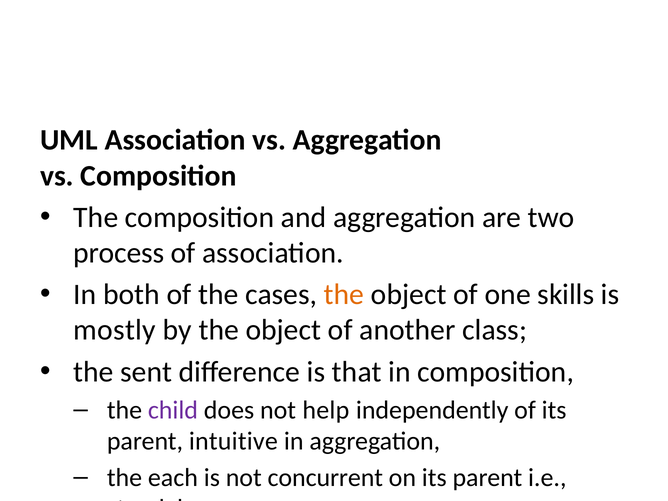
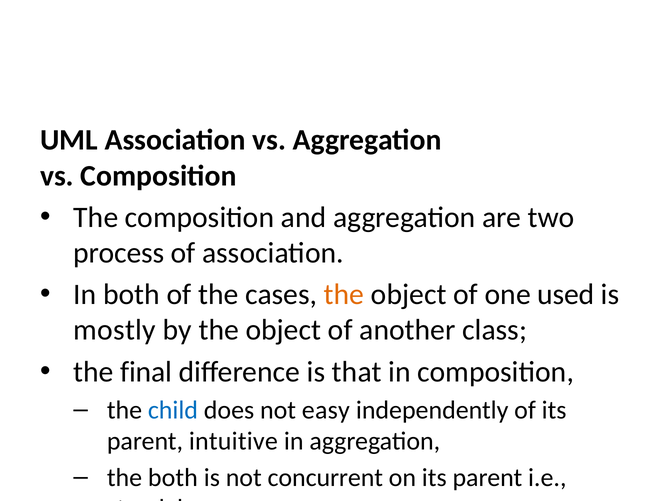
skills: skills -> used
sent: sent -> final
child colour: purple -> blue
help: help -> easy
the each: each -> both
